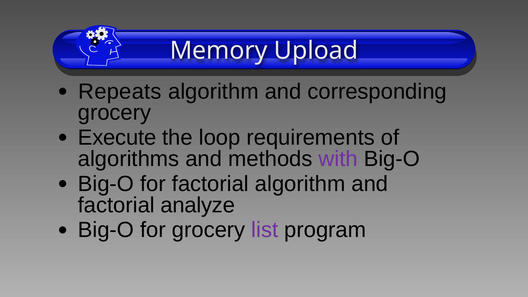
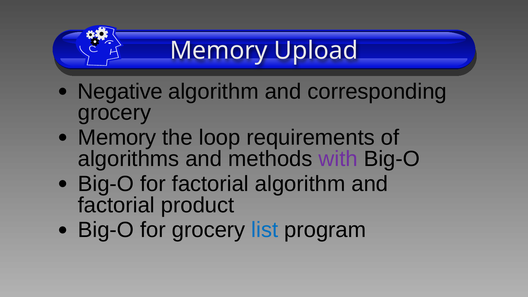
Repeats: Repeats -> Negative
Execute at (117, 138): Execute -> Memory
analyze: analyze -> product
list colour: purple -> blue
